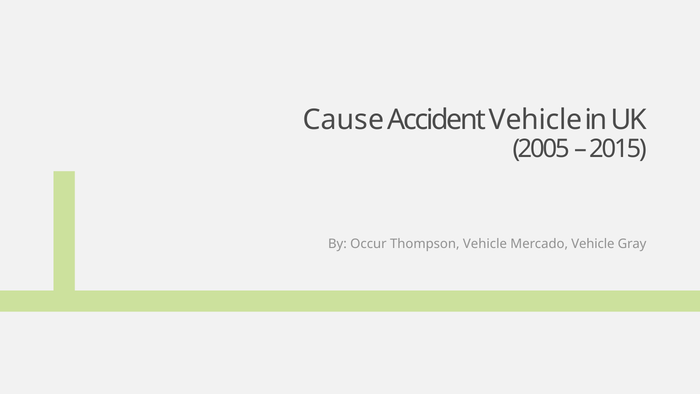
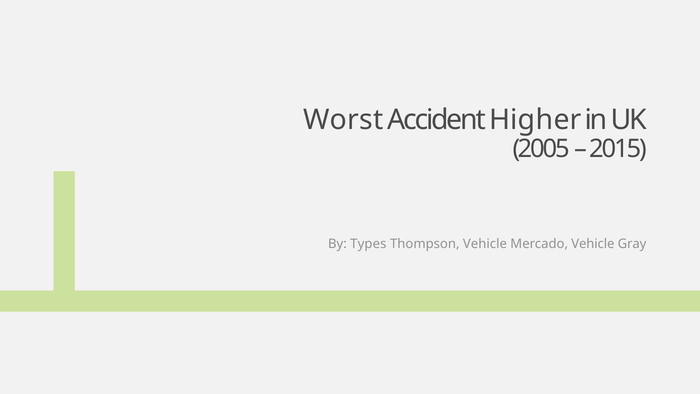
Cause: Cause -> Worst
Accident Vehicle: Vehicle -> Higher
Occur: Occur -> Types
